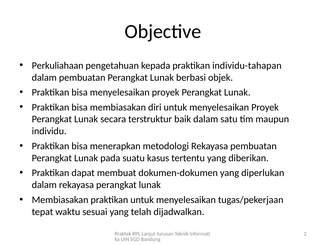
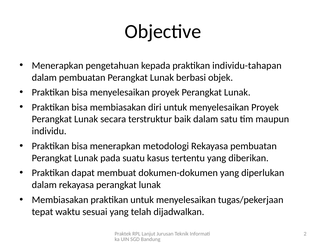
Perkuliahaan at (58, 65): Perkuliahaan -> Menerapkan
